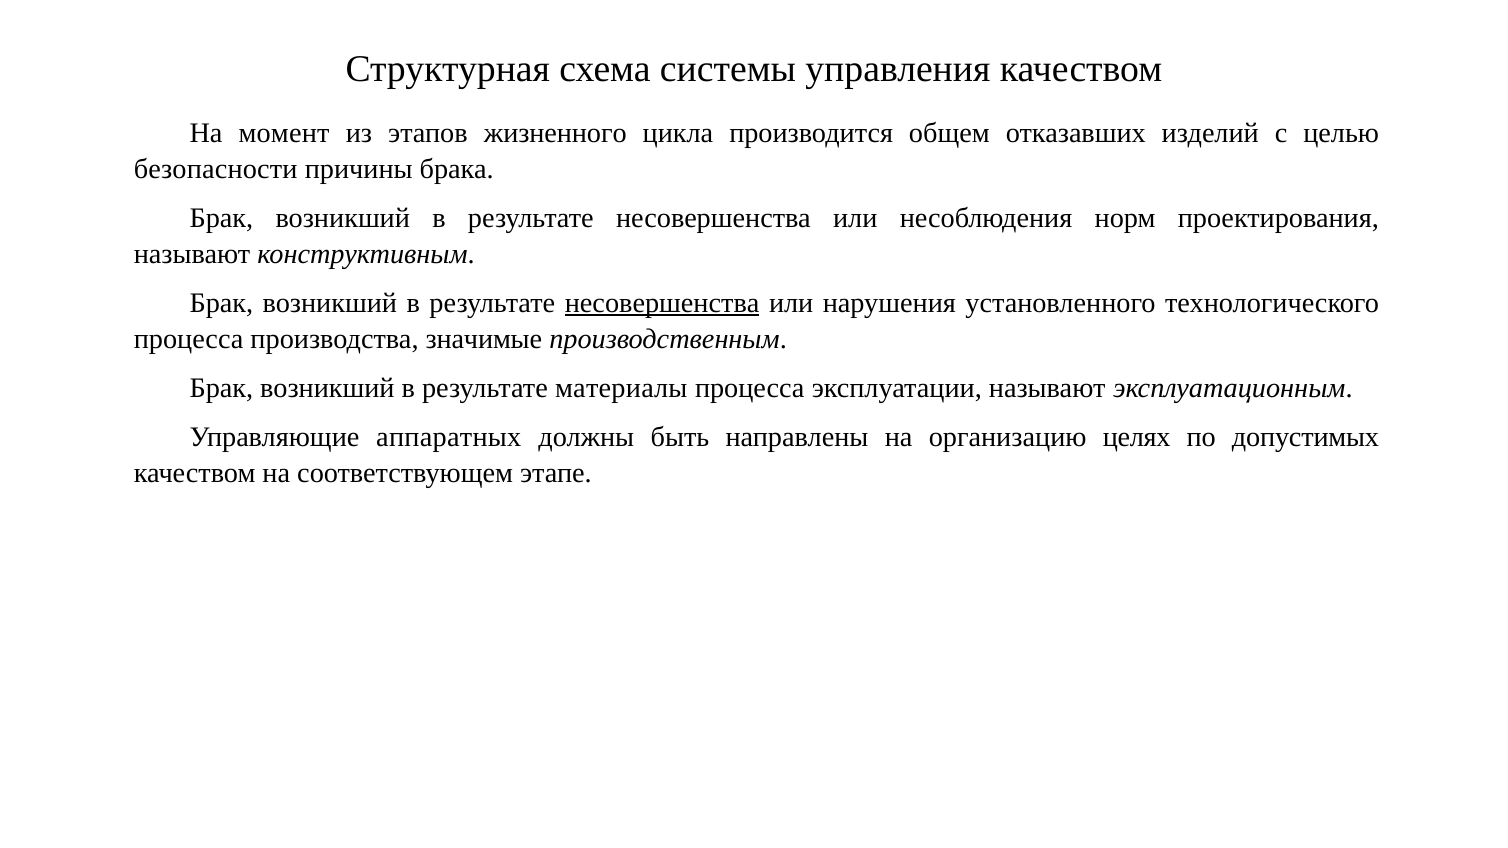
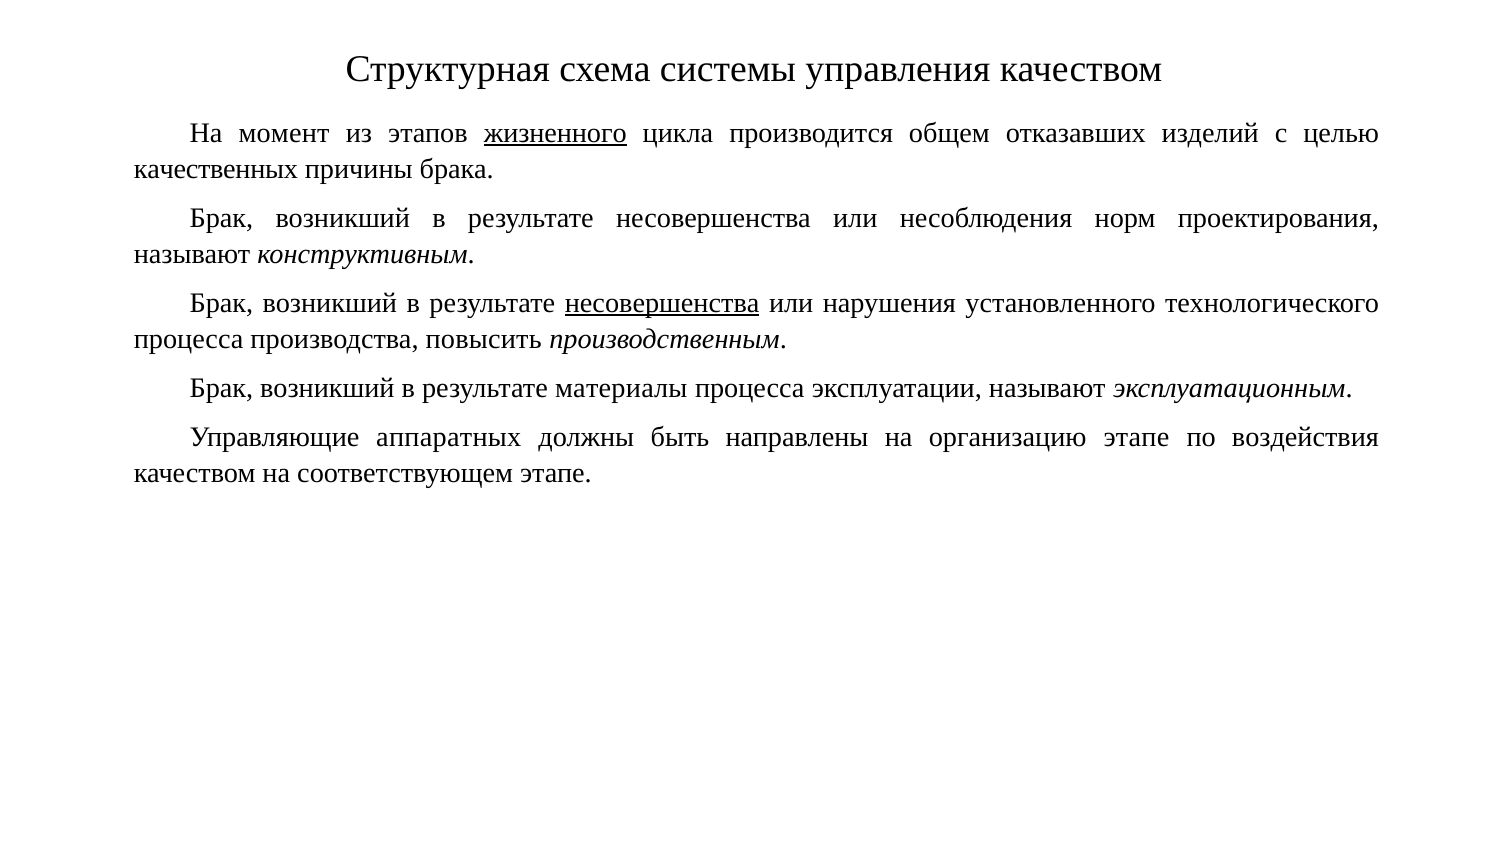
жизненного underline: none -> present
безопасности: безопасности -> качественных
значимые: значимые -> повысить
организацию целях: целях -> этапе
допустимых: допустимых -> воздействия
